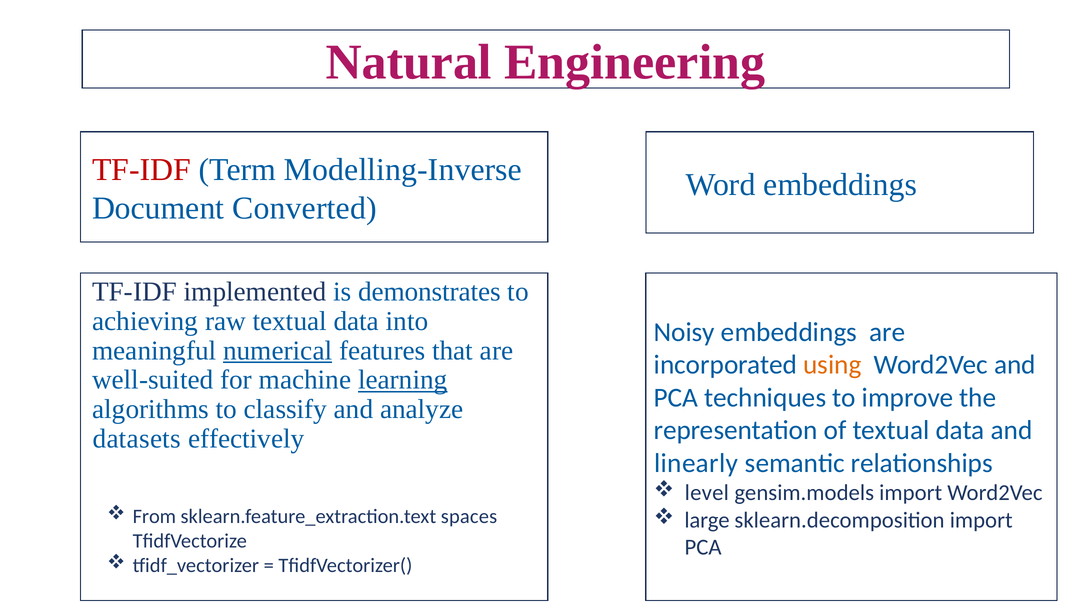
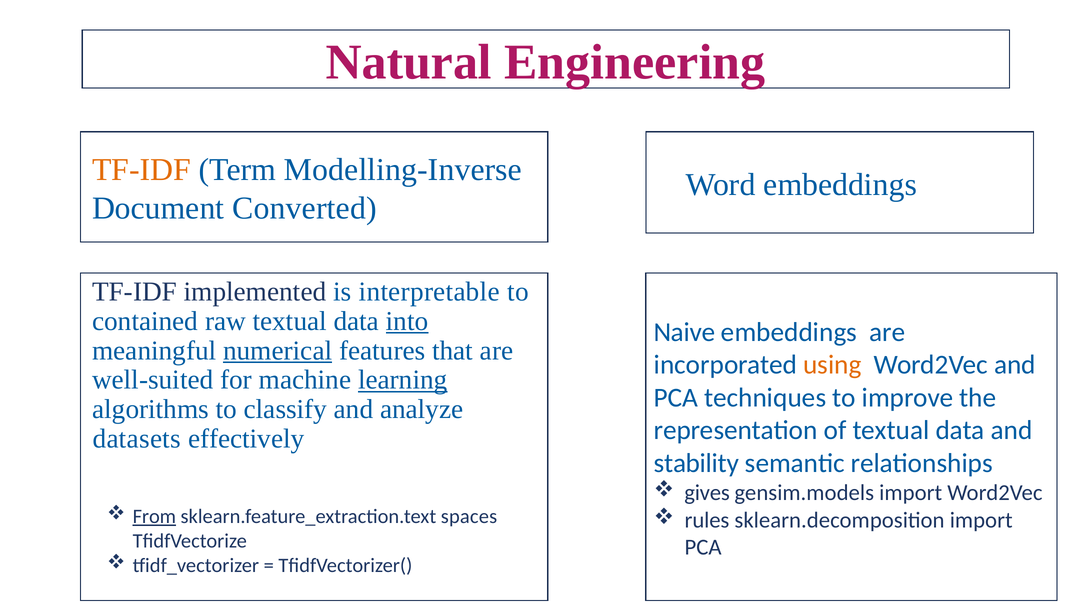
TF-IDF at (141, 170) colour: red -> orange
demonstrates: demonstrates -> interpretable
achieving: achieving -> contained
into underline: none -> present
Noisy: Noisy -> Naive
linearly: linearly -> stability
level: level -> gives
From underline: none -> present
large: large -> rules
